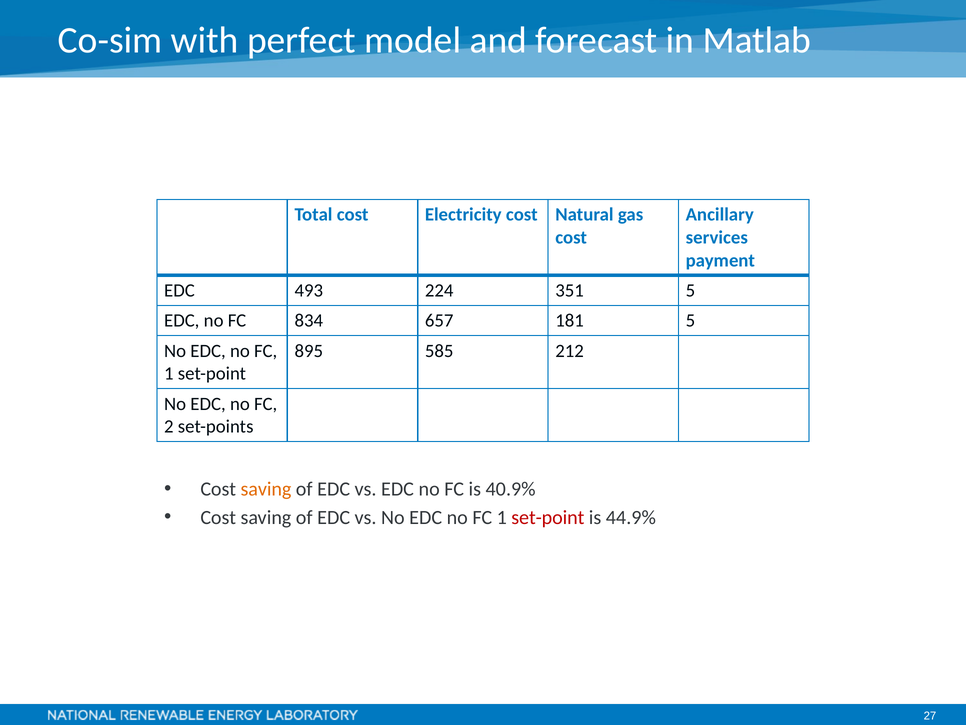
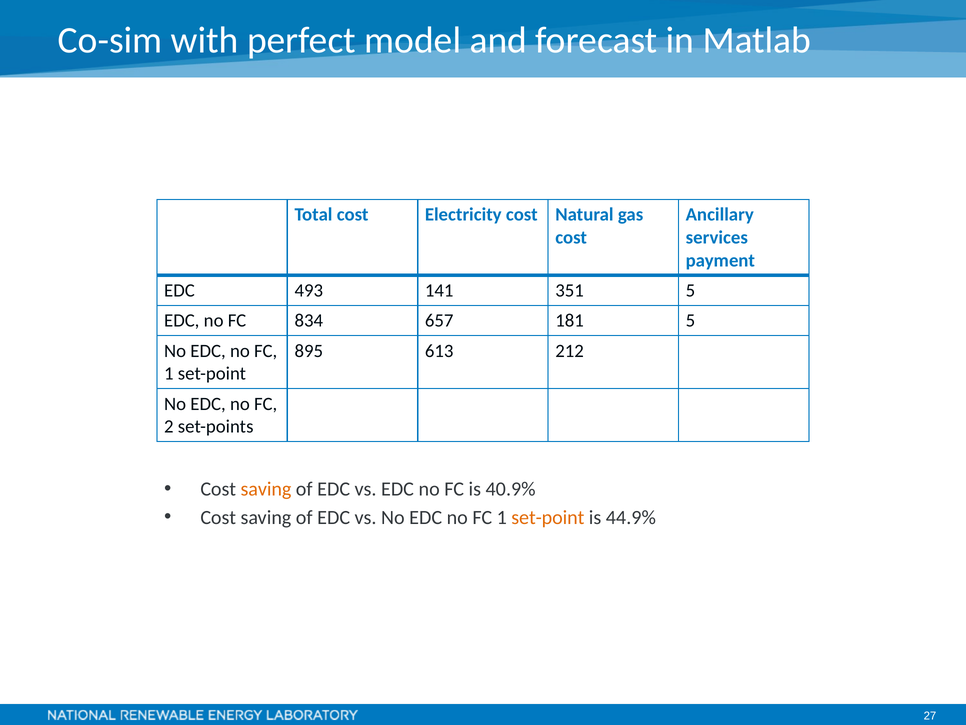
224: 224 -> 141
585: 585 -> 613
set-point at (548, 517) colour: red -> orange
